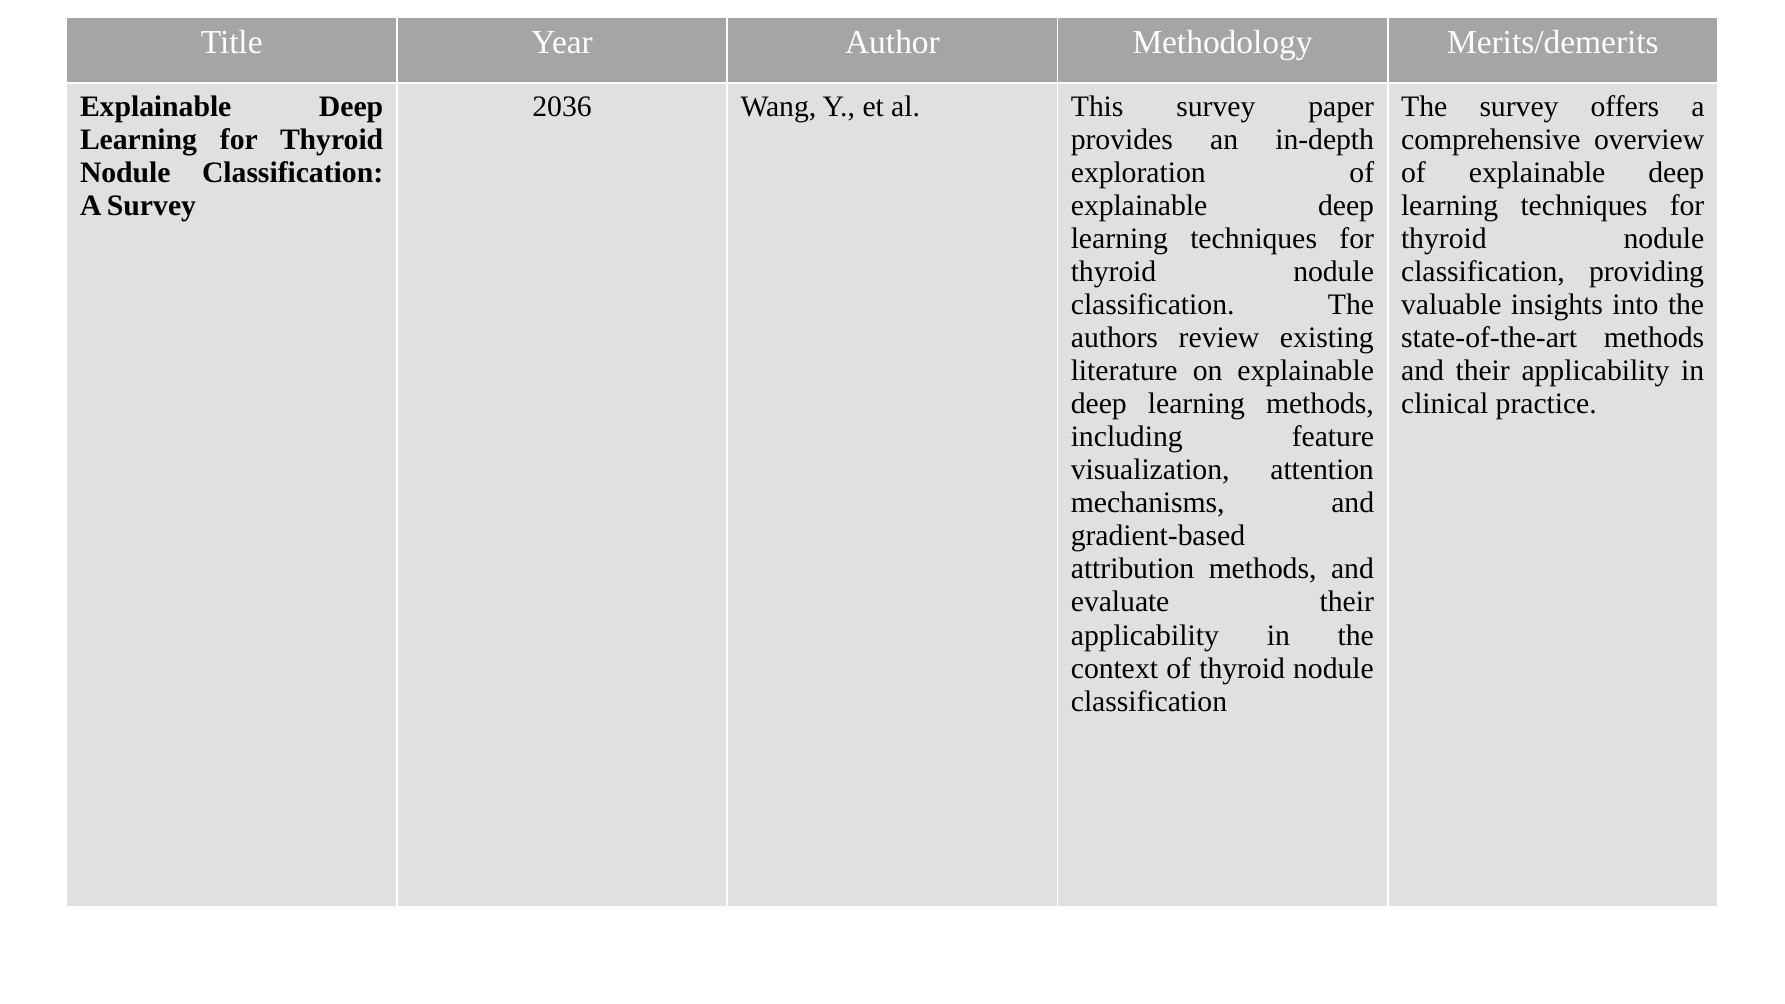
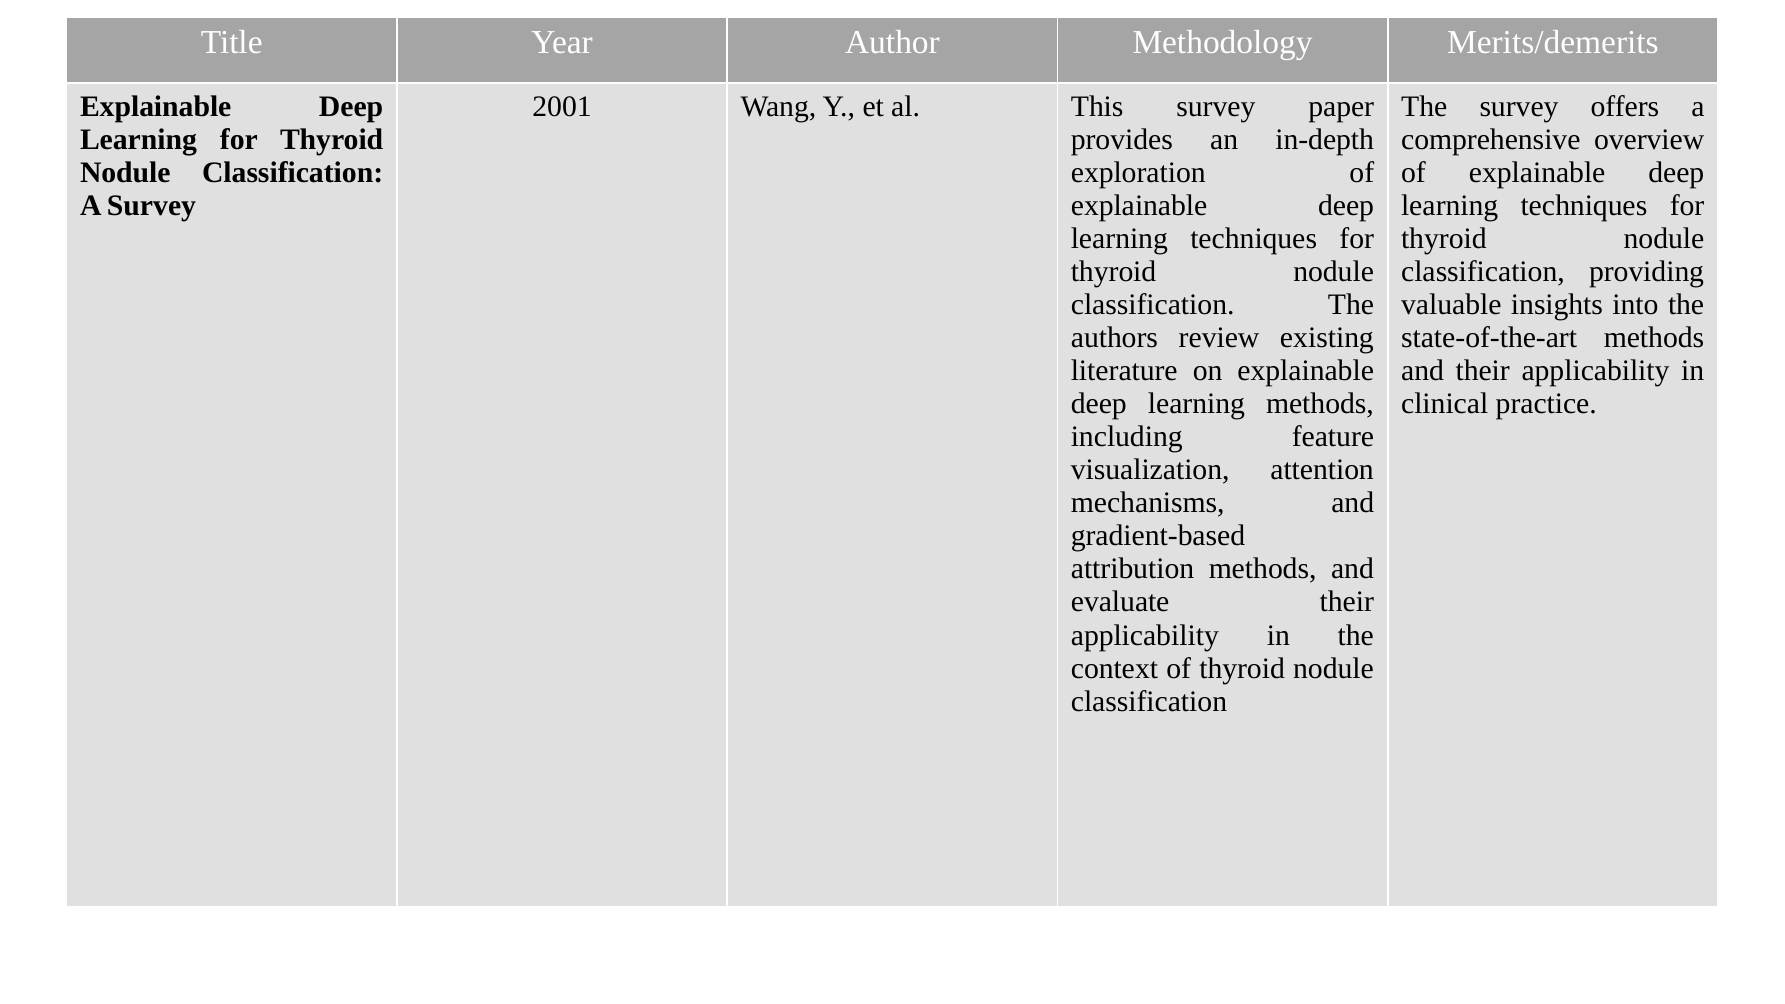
2036: 2036 -> 2001
